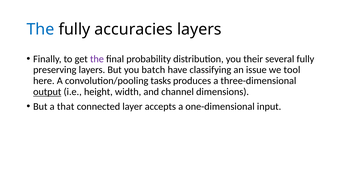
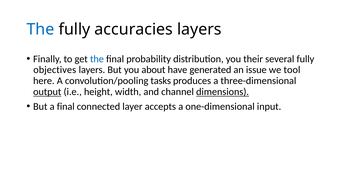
the at (97, 59) colour: purple -> blue
preserving: preserving -> objectives
batch: batch -> about
classifying: classifying -> generated
dimensions underline: none -> present
a that: that -> final
